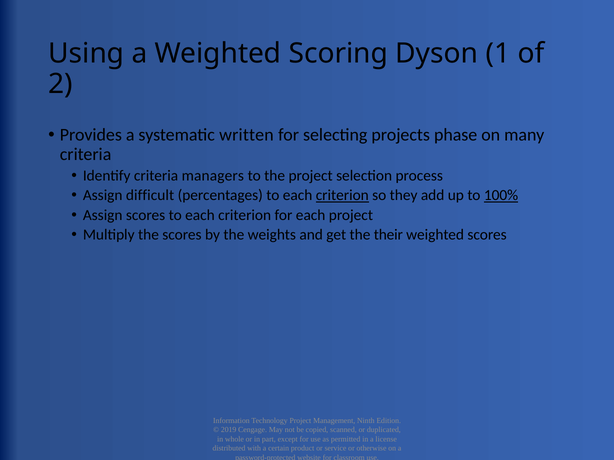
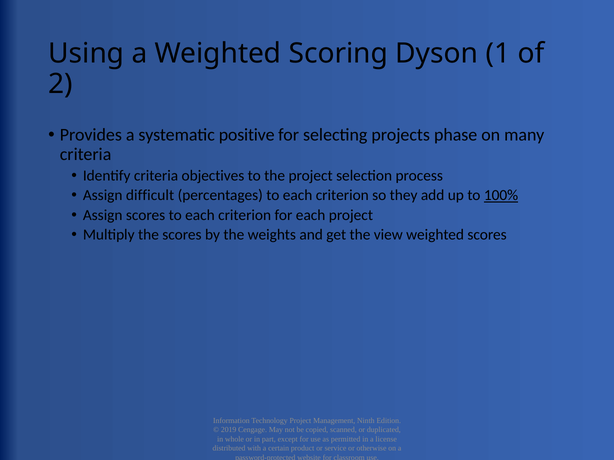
written: written -> positive
managers: managers -> objectives
criterion at (342, 196) underline: present -> none
their: their -> view
